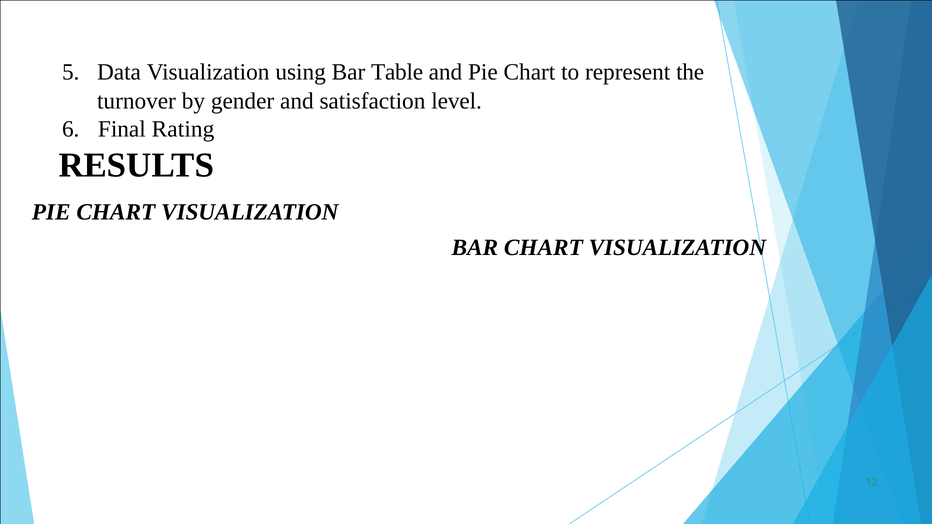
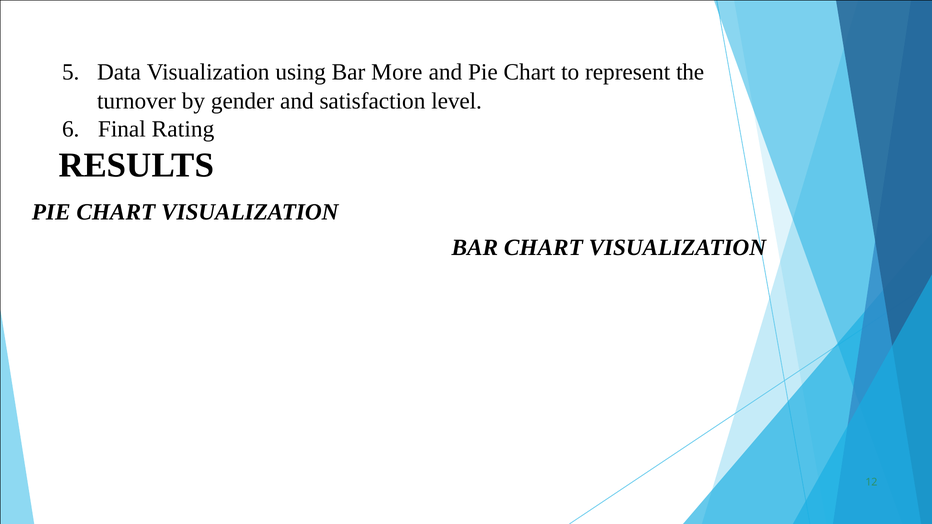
Table: Table -> More
